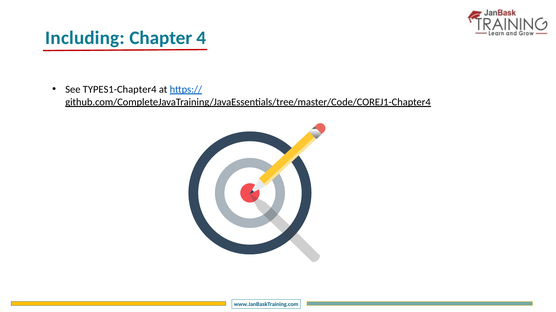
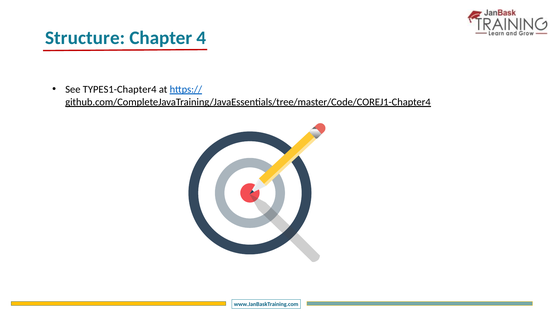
Including: Including -> Structure
